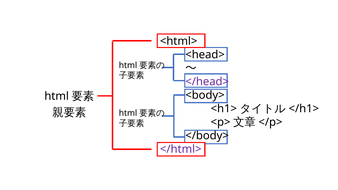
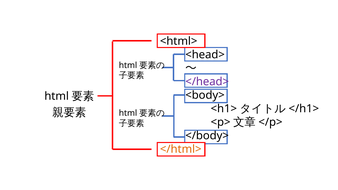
</html> colour: purple -> orange
